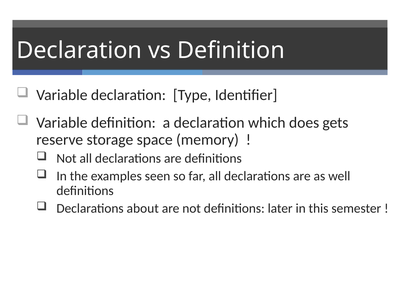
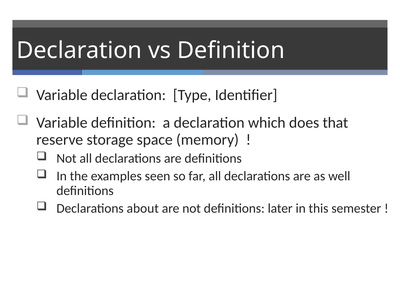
gets: gets -> that
